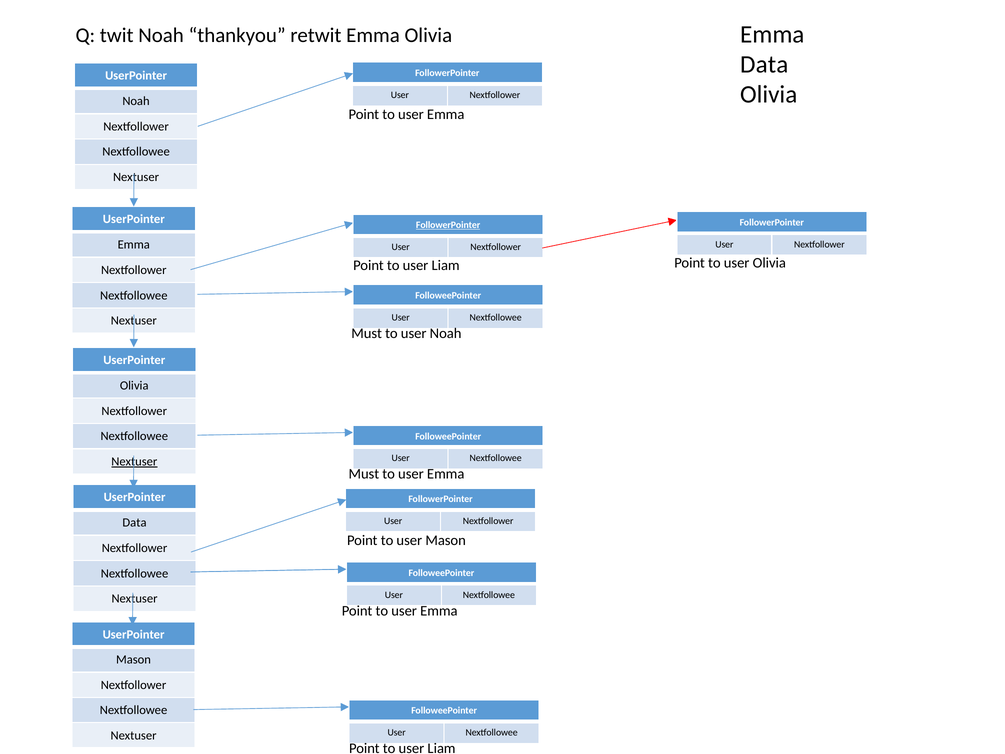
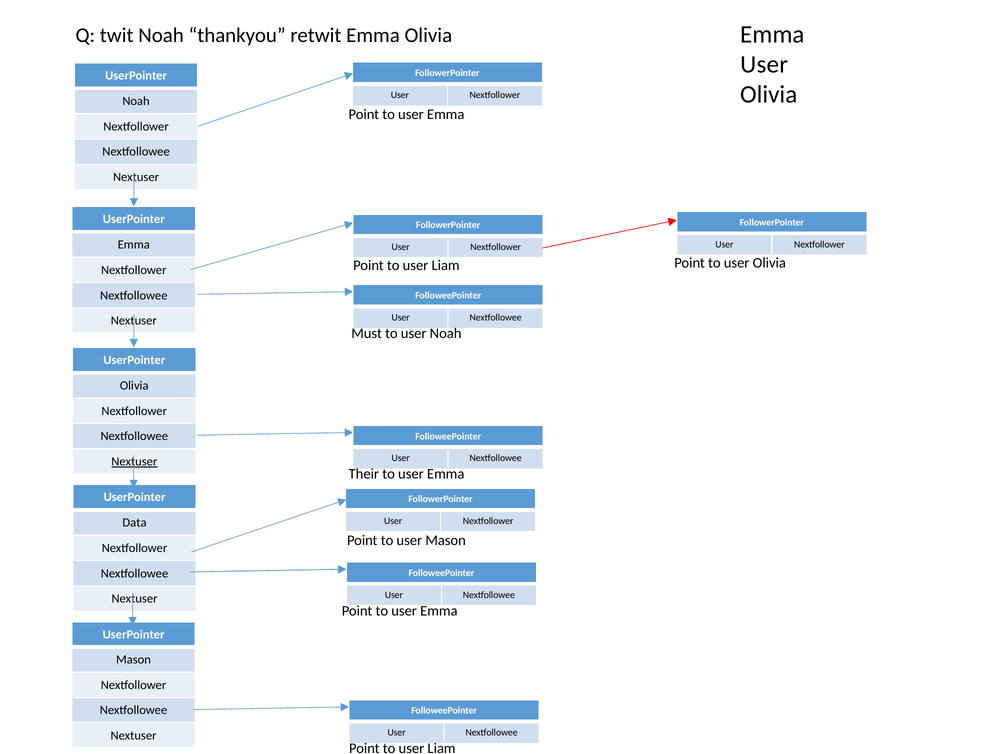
Data at (764, 64): Data -> User
FollowerPointer at (448, 225) underline: present -> none
Must at (364, 474): Must -> Their
